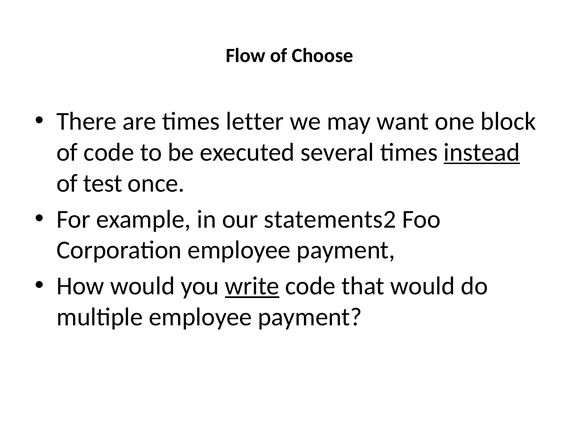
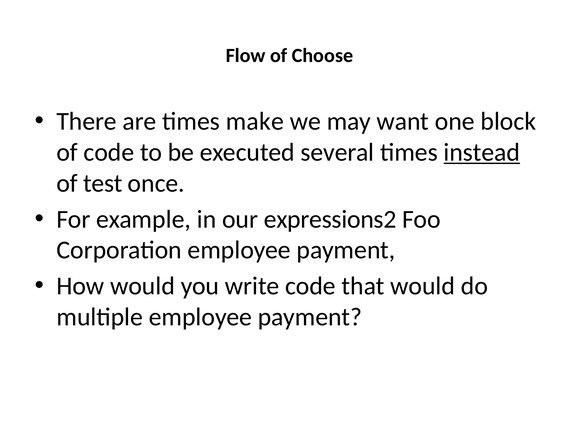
letter: letter -> make
statements2: statements2 -> expressions2
write underline: present -> none
